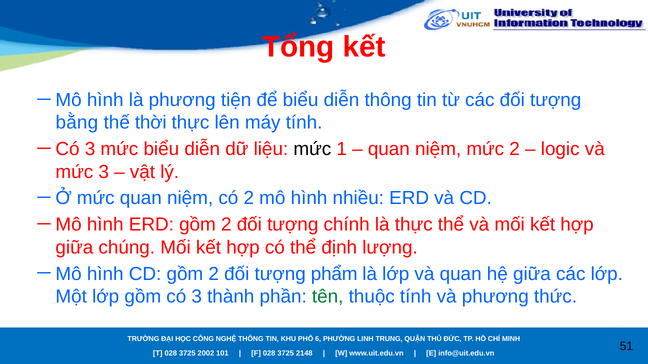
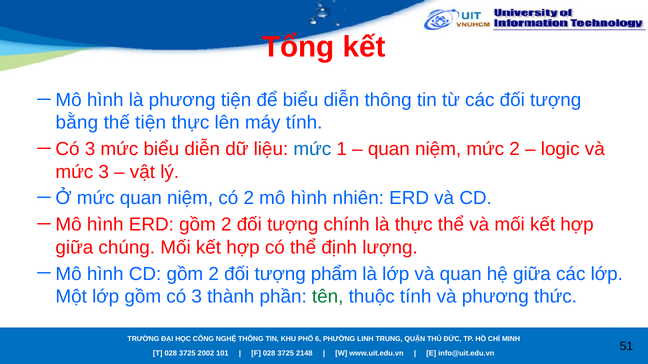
thế thời: thời -> tiện
mức at (312, 149) colour: black -> blue
nhiều: nhiều -> nhiên
